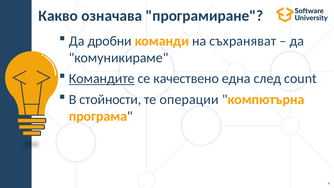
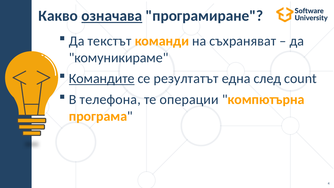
означава underline: none -> present
дробни: дробни -> текстът
качествено: качествено -> резултатът
стойности: стойности -> телефона
